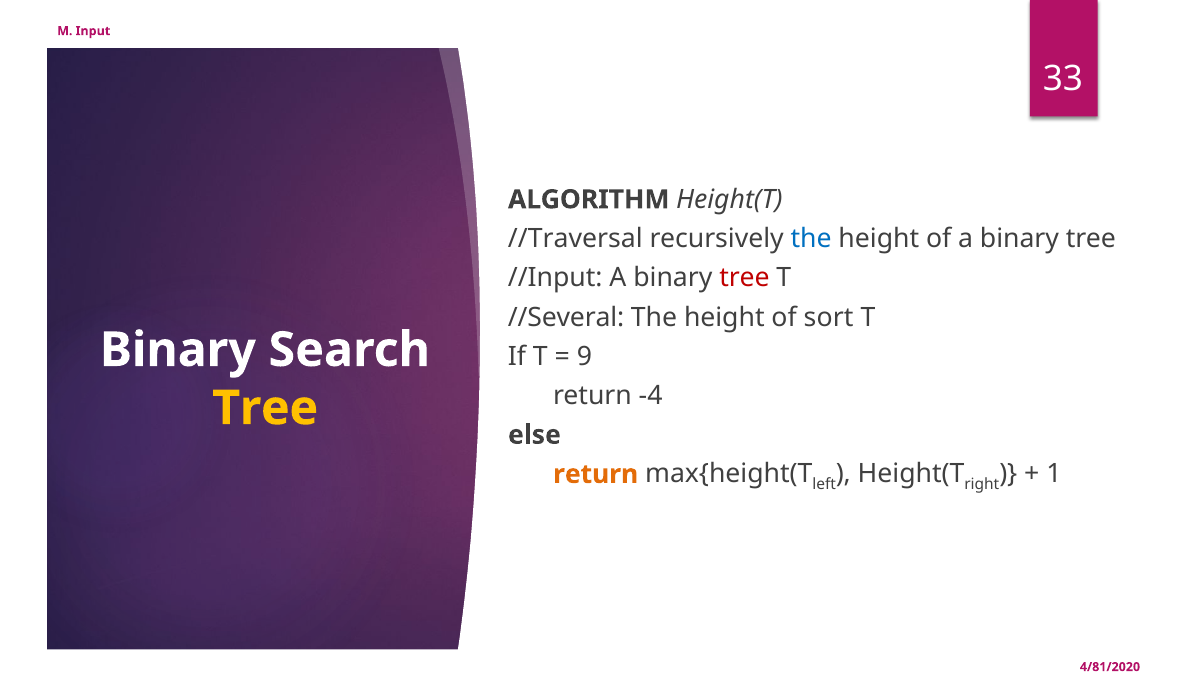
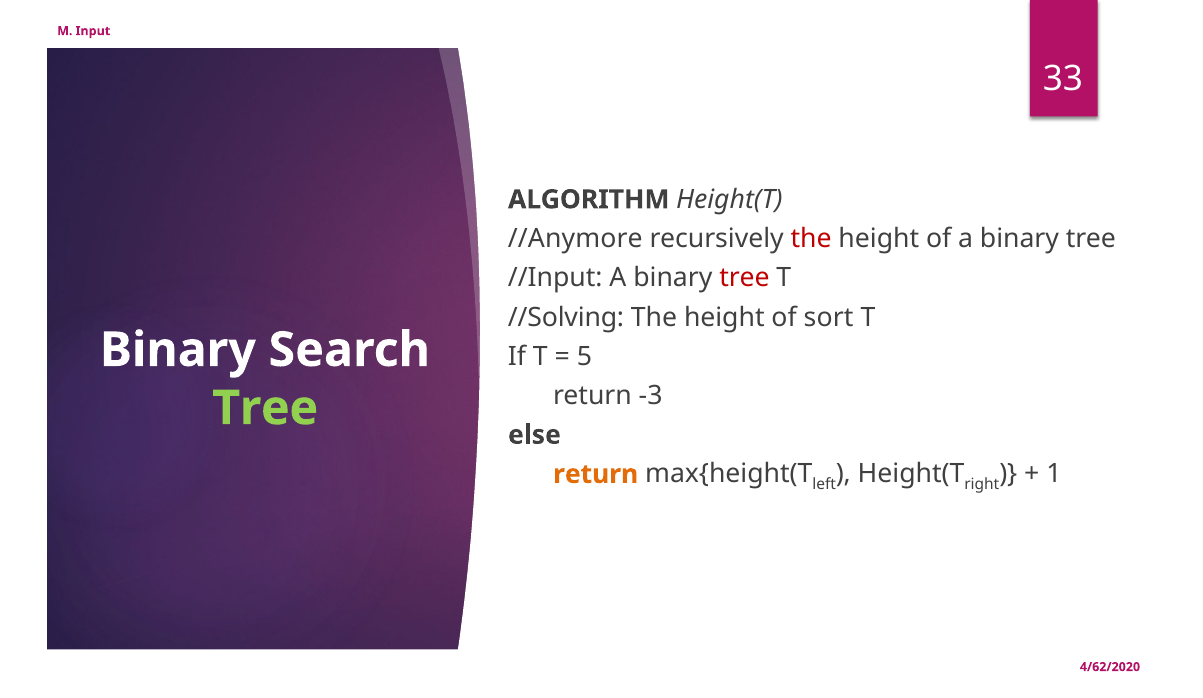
//Traversal: //Traversal -> //Anymore
the at (811, 239) colour: blue -> red
//Several: //Several -> //Solving
9: 9 -> 5
-4: -4 -> -3
Tree at (265, 408) colour: yellow -> light green
4/81/2020: 4/81/2020 -> 4/62/2020
